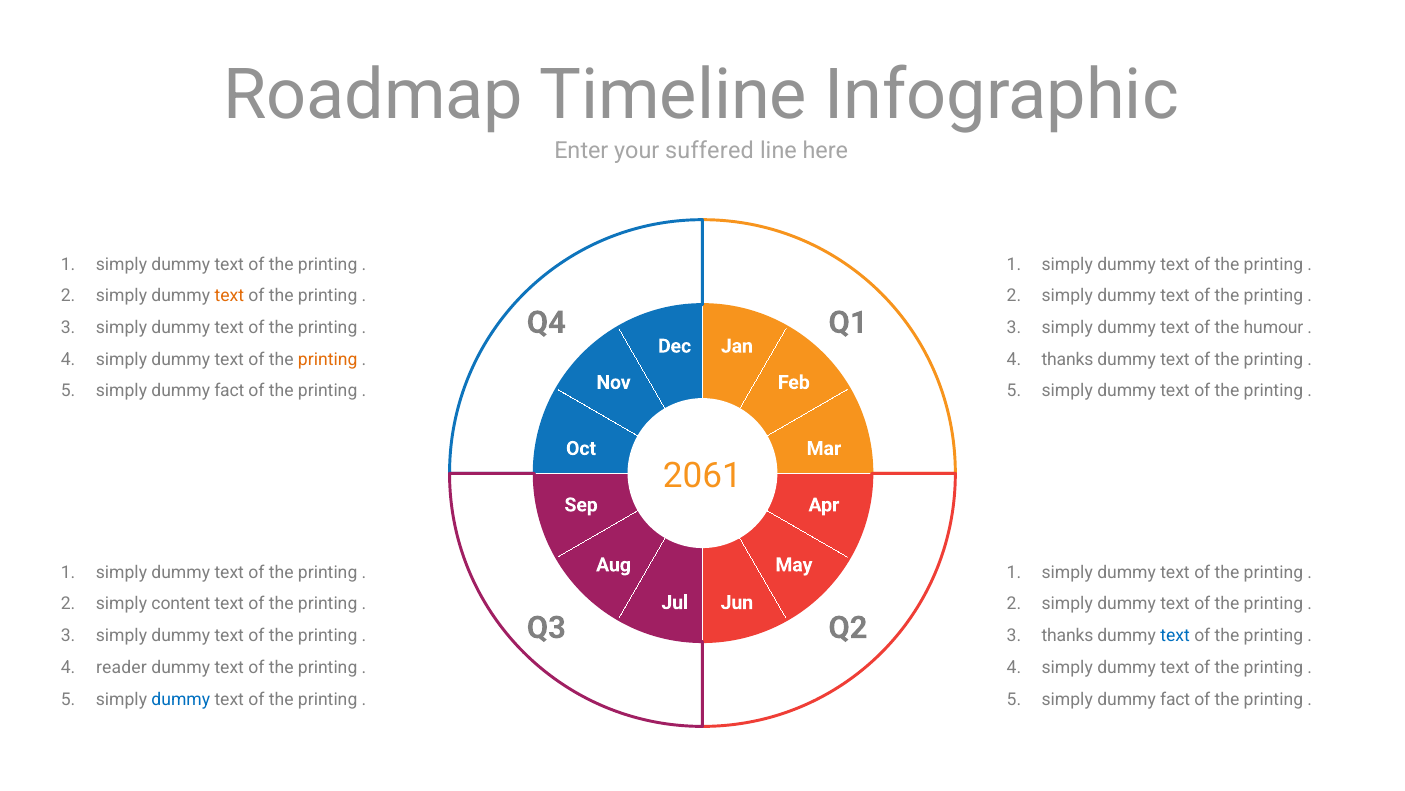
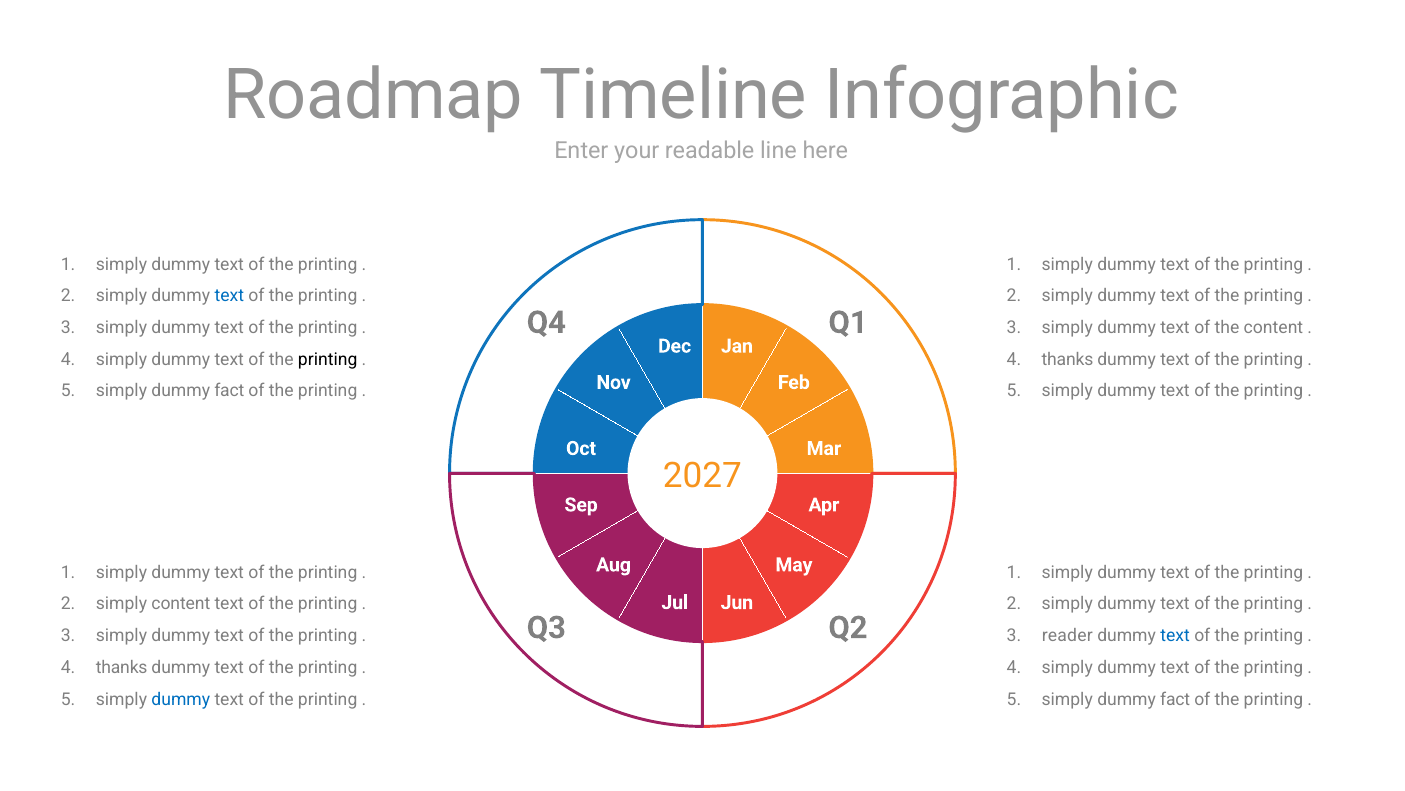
suffered: suffered -> readable
text at (229, 296) colour: orange -> blue
the humour: humour -> content
printing at (328, 359) colour: orange -> black
2061: 2061 -> 2027
thanks at (1067, 635): thanks -> reader
reader at (121, 667): reader -> thanks
